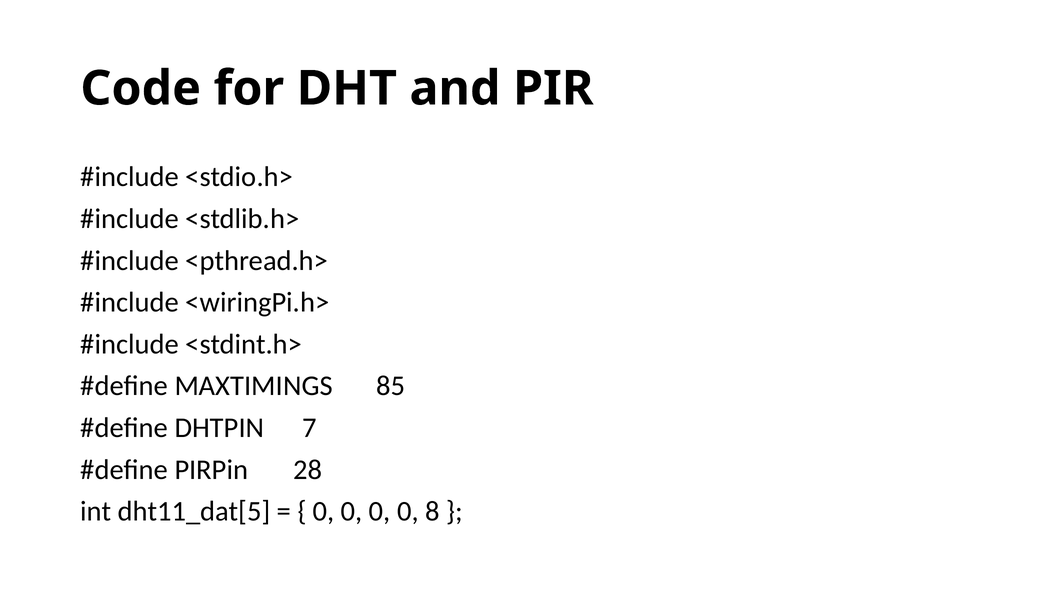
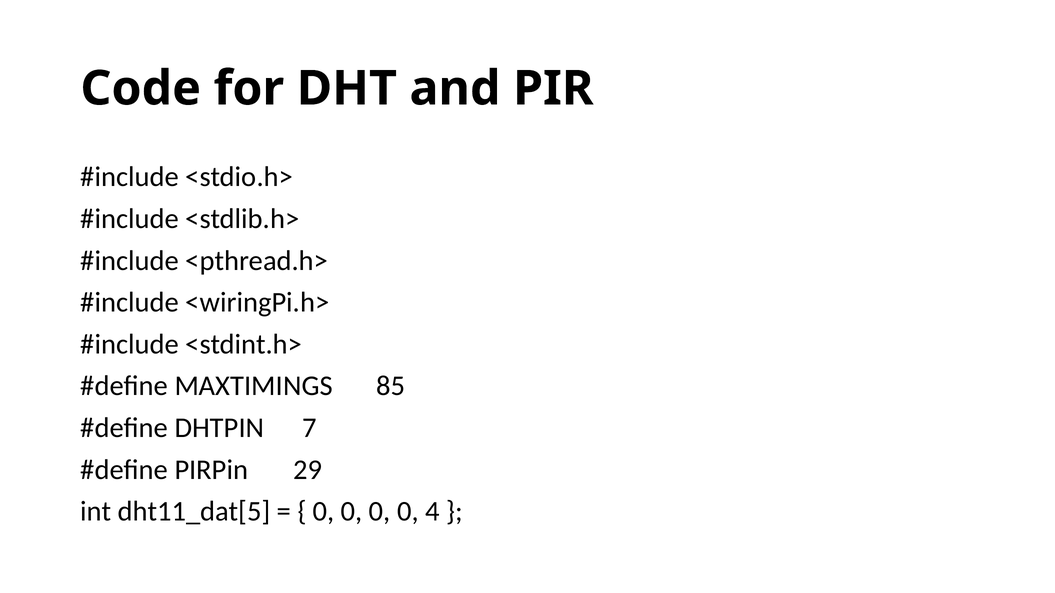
28: 28 -> 29
8: 8 -> 4
